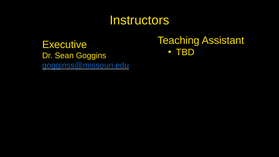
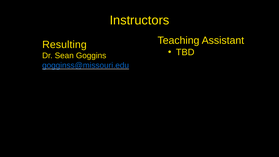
Executive: Executive -> Resulting
